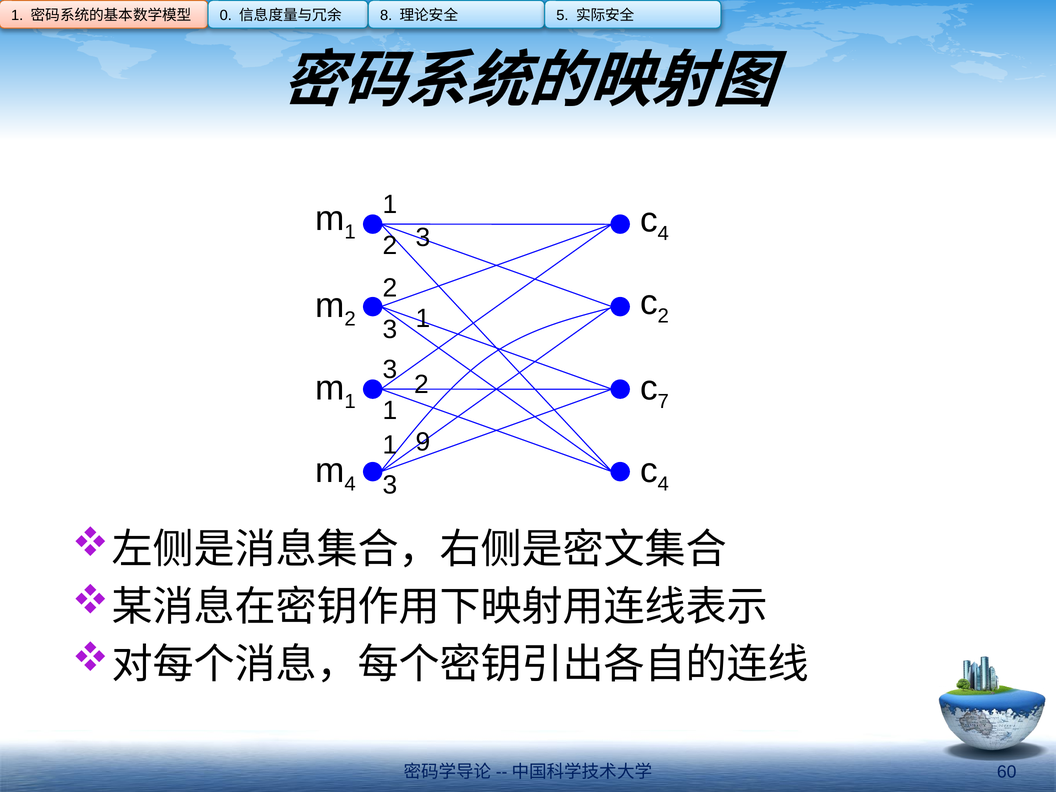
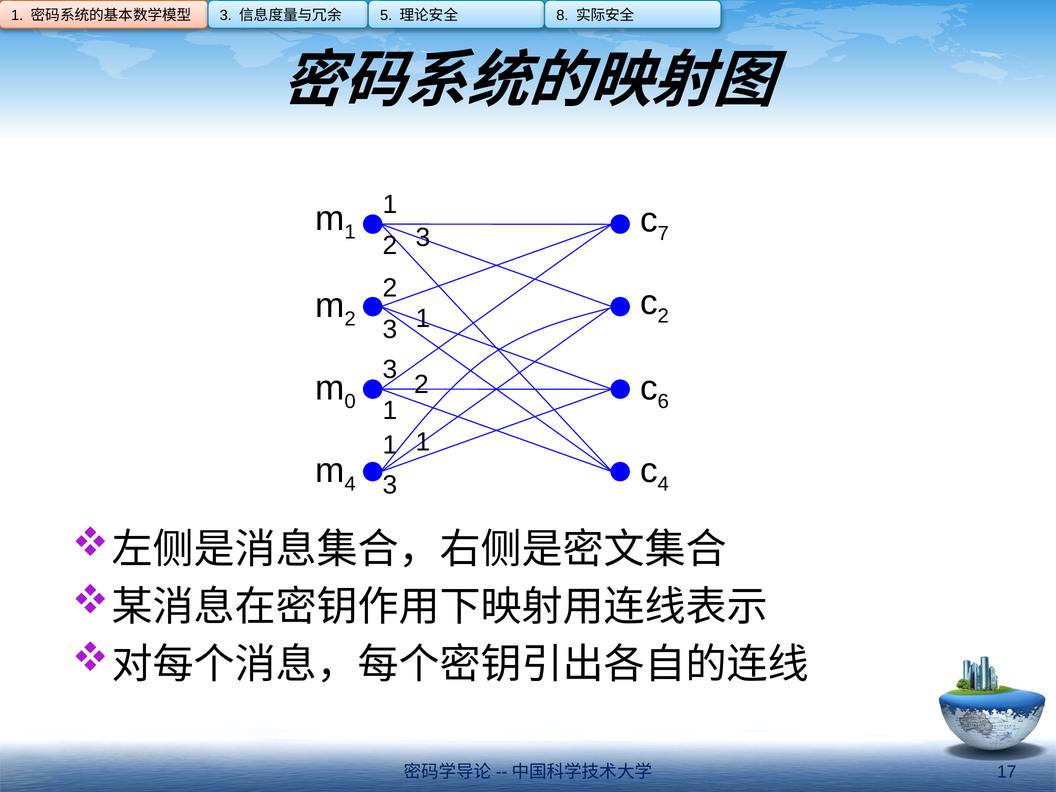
0 at (226, 15): 0 -> 3
8: 8 -> 5
5: 5 -> 8
4 at (663, 234): 4 -> 7
1 at (350, 402): 1 -> 0
7: 7 -> 6
1 9: 9 -> 1
60: 60 -> 17
